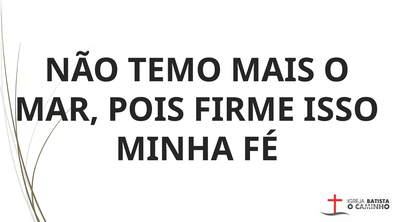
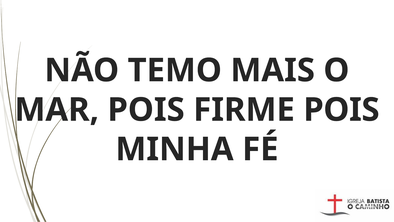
FIRME ISSO: ISSO -> POIS
